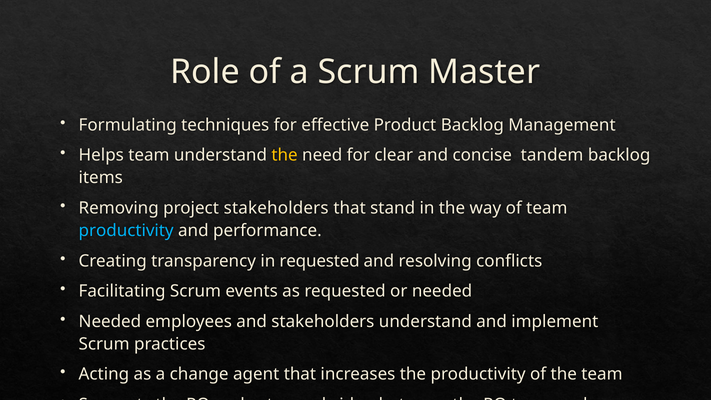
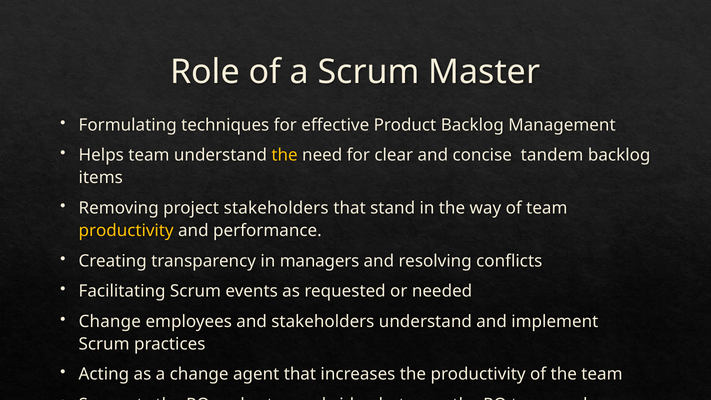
productivity at (126, 231) colour: light blue -> yellow
in requested: requested -> managers
Needed at (110, 321): Needed -> Change
